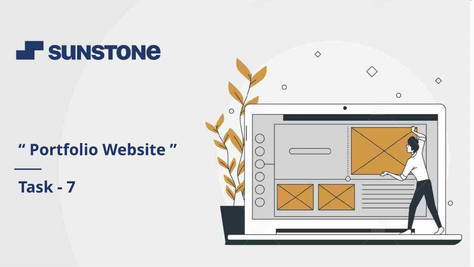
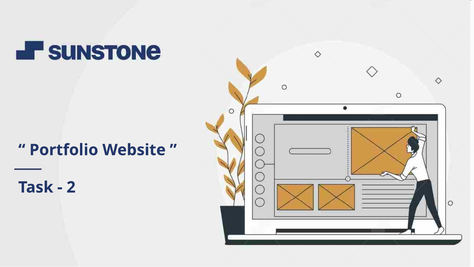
7: 7 -> 2
